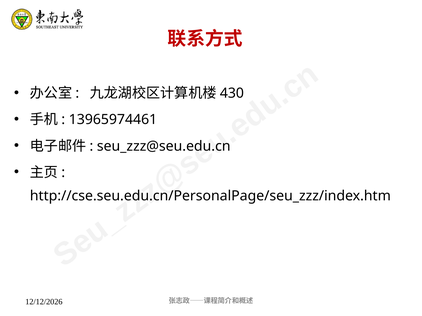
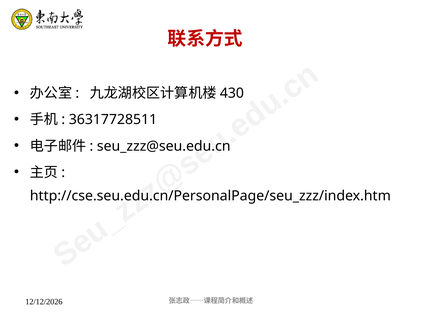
13965974461: 13965974461 -> 36317728511
